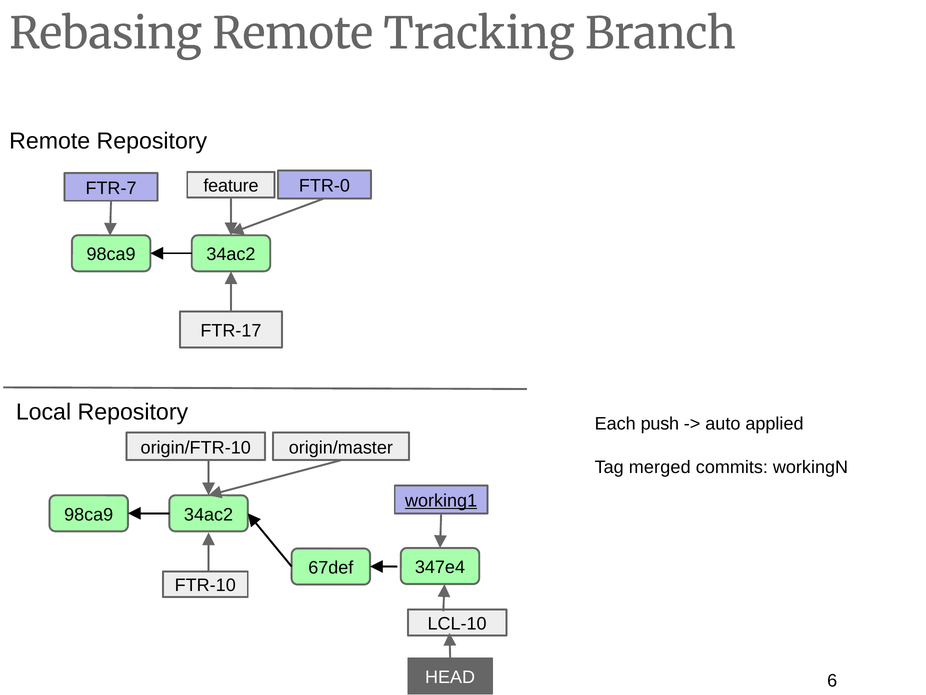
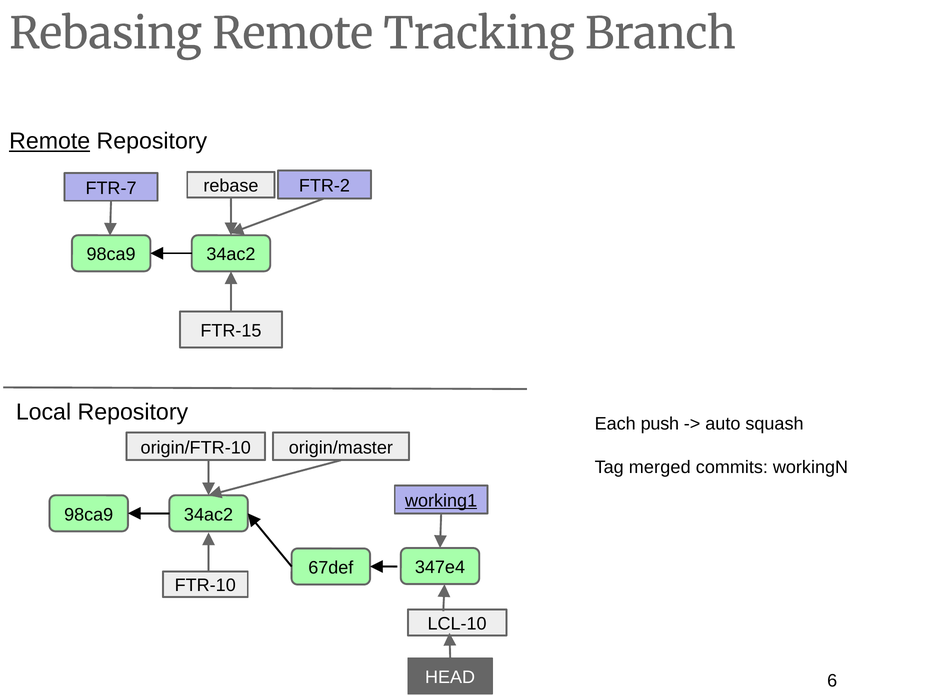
Remote at (50, 141) underline: none -> present
FTR-0: FTR-0 -> FTR-2
feature: feature -> rebase
FTR-17: FTR-17 -> FTR-15
applied: applied -> squash
